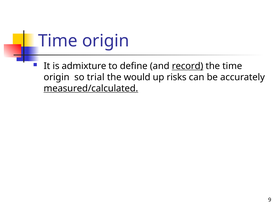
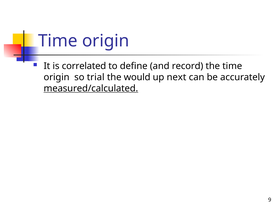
admixture: admixture -> correlated
record underline: present -> none
risks: risks -> next
